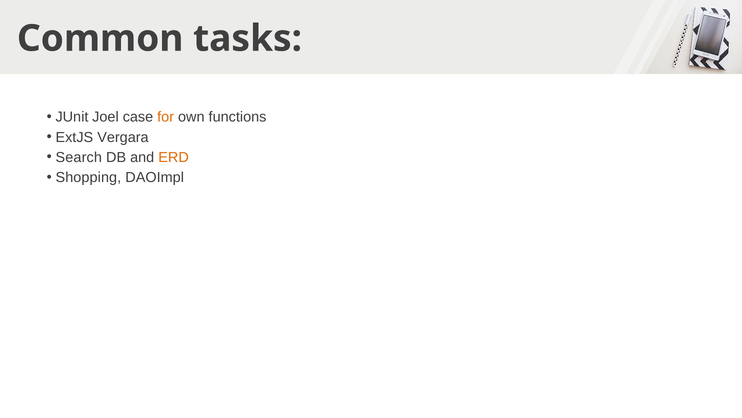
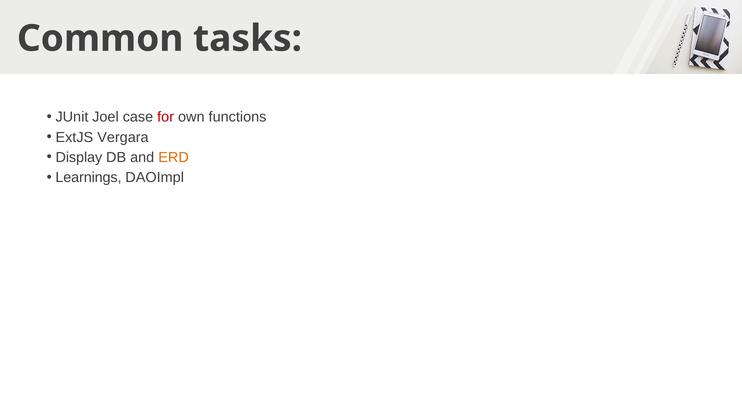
for colour: orange -> red
Search: Search -> Display
Shopping: Shopping -> Learnings
